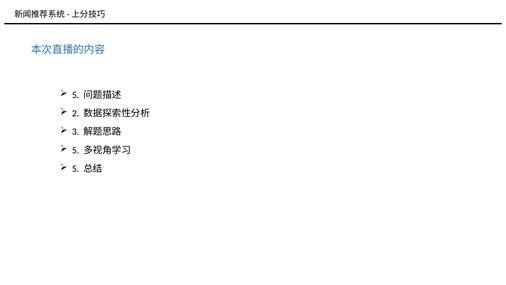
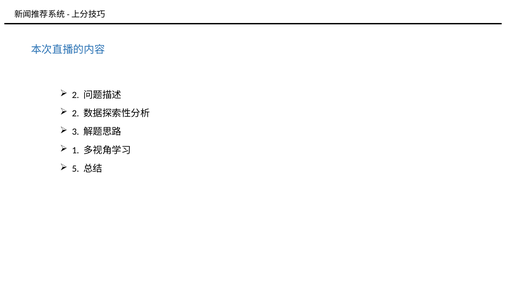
5 at (76, 95): 5 -> 2
5 at (76, 150): 5 -> 1
